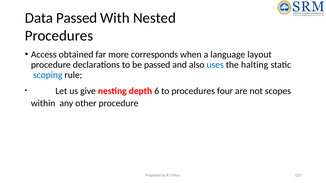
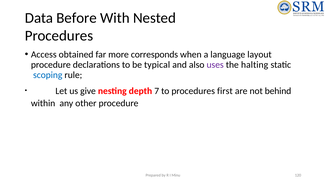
Data Passed: Passed -> Before
be passed: passed -> typical
uses colour: blue -> purple
6: 6 -> 7
four: four -> first
scopes: scopes -> behind
